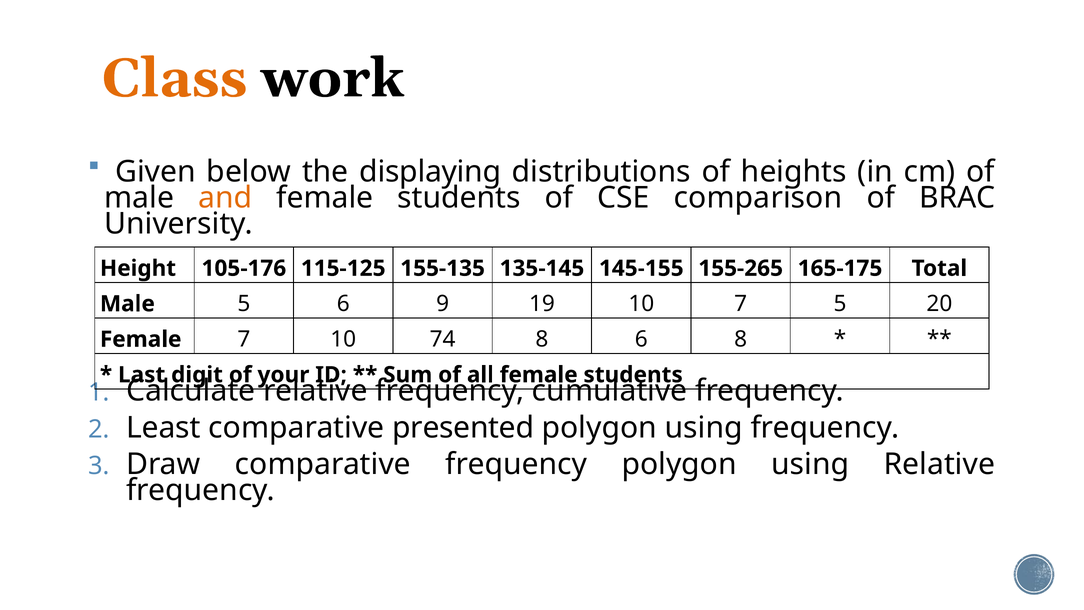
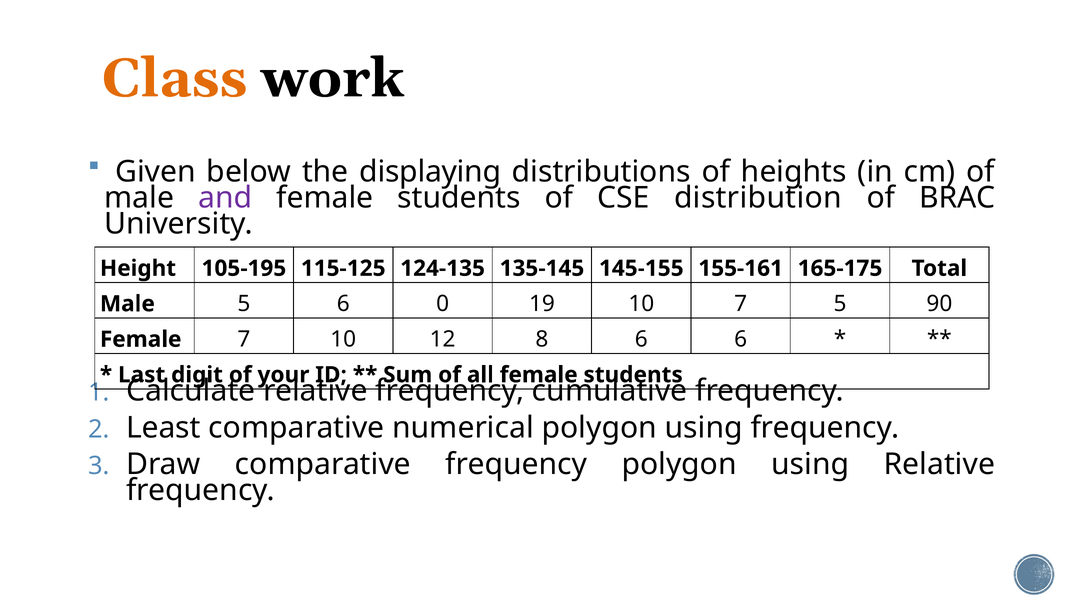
and colour: orange -> purple
comparison: comparison -> distribution
105-176: 105-176 -> 105-195
155-135: 155-135 -> 124-135
155-265: 155-265 -> 155-161
9: 9 -> 0
20: 20 -> 90
74: 74 -> 12
6 8: 8 -> 6
presented: presented -> numerical
